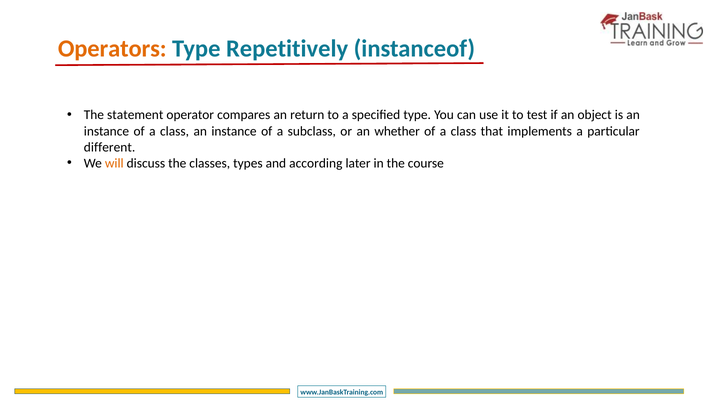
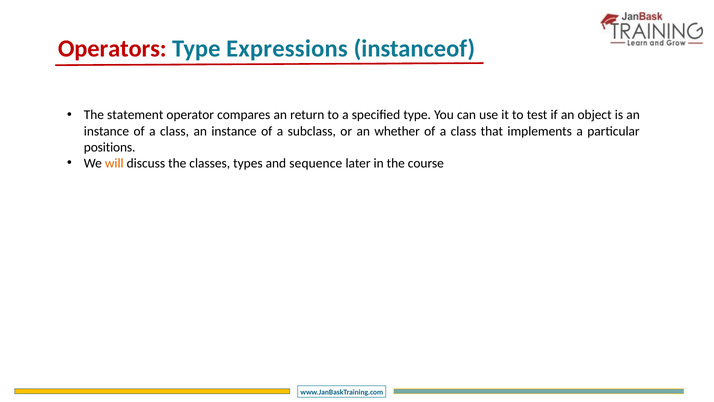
Operators colour: orange -> red
Repetitively: Repetitively -> Expressions
different: different -> positions
according: according -> sequence
